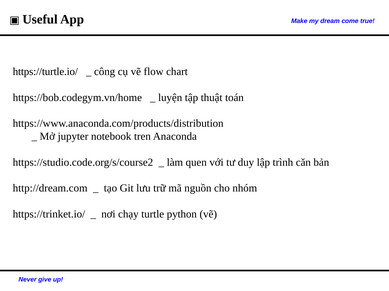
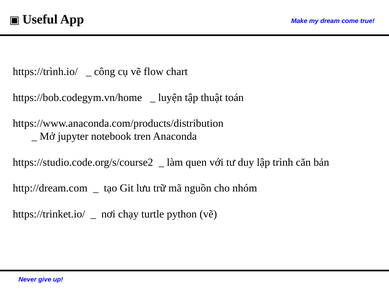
https://turtle.io/: https://turtle.io/ -> https://trình.io/
